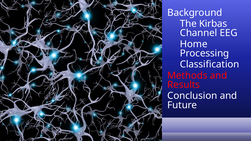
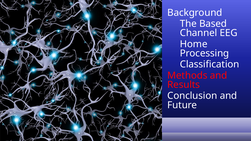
Kirbas: Kirbas -> Based
